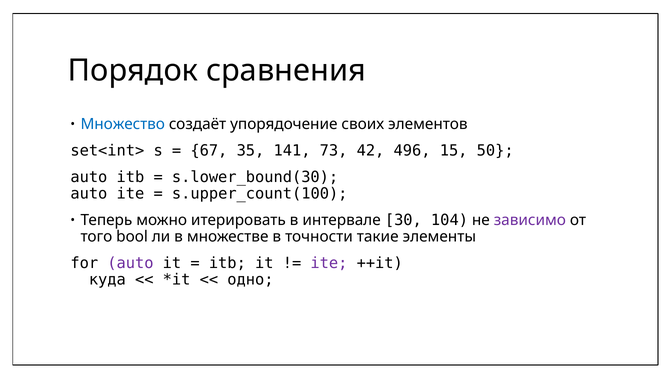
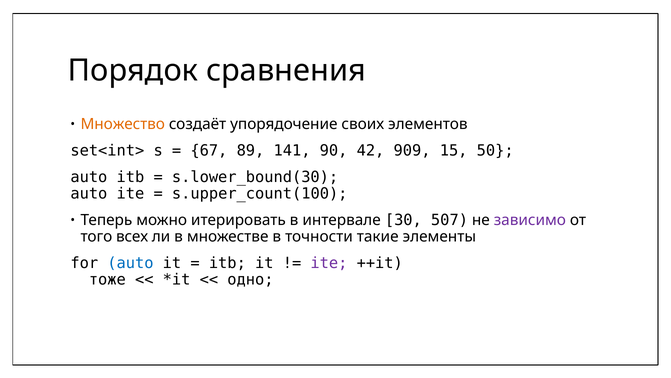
Множество colour: blue -> orange
35: 35 -> 89
73: 73 -> 90
496: 496 -> 909
104: 104 -> 507
bool: bool -> всех
auto at (130, 263) colour: purple -> blue
куда: куда -> тоже
